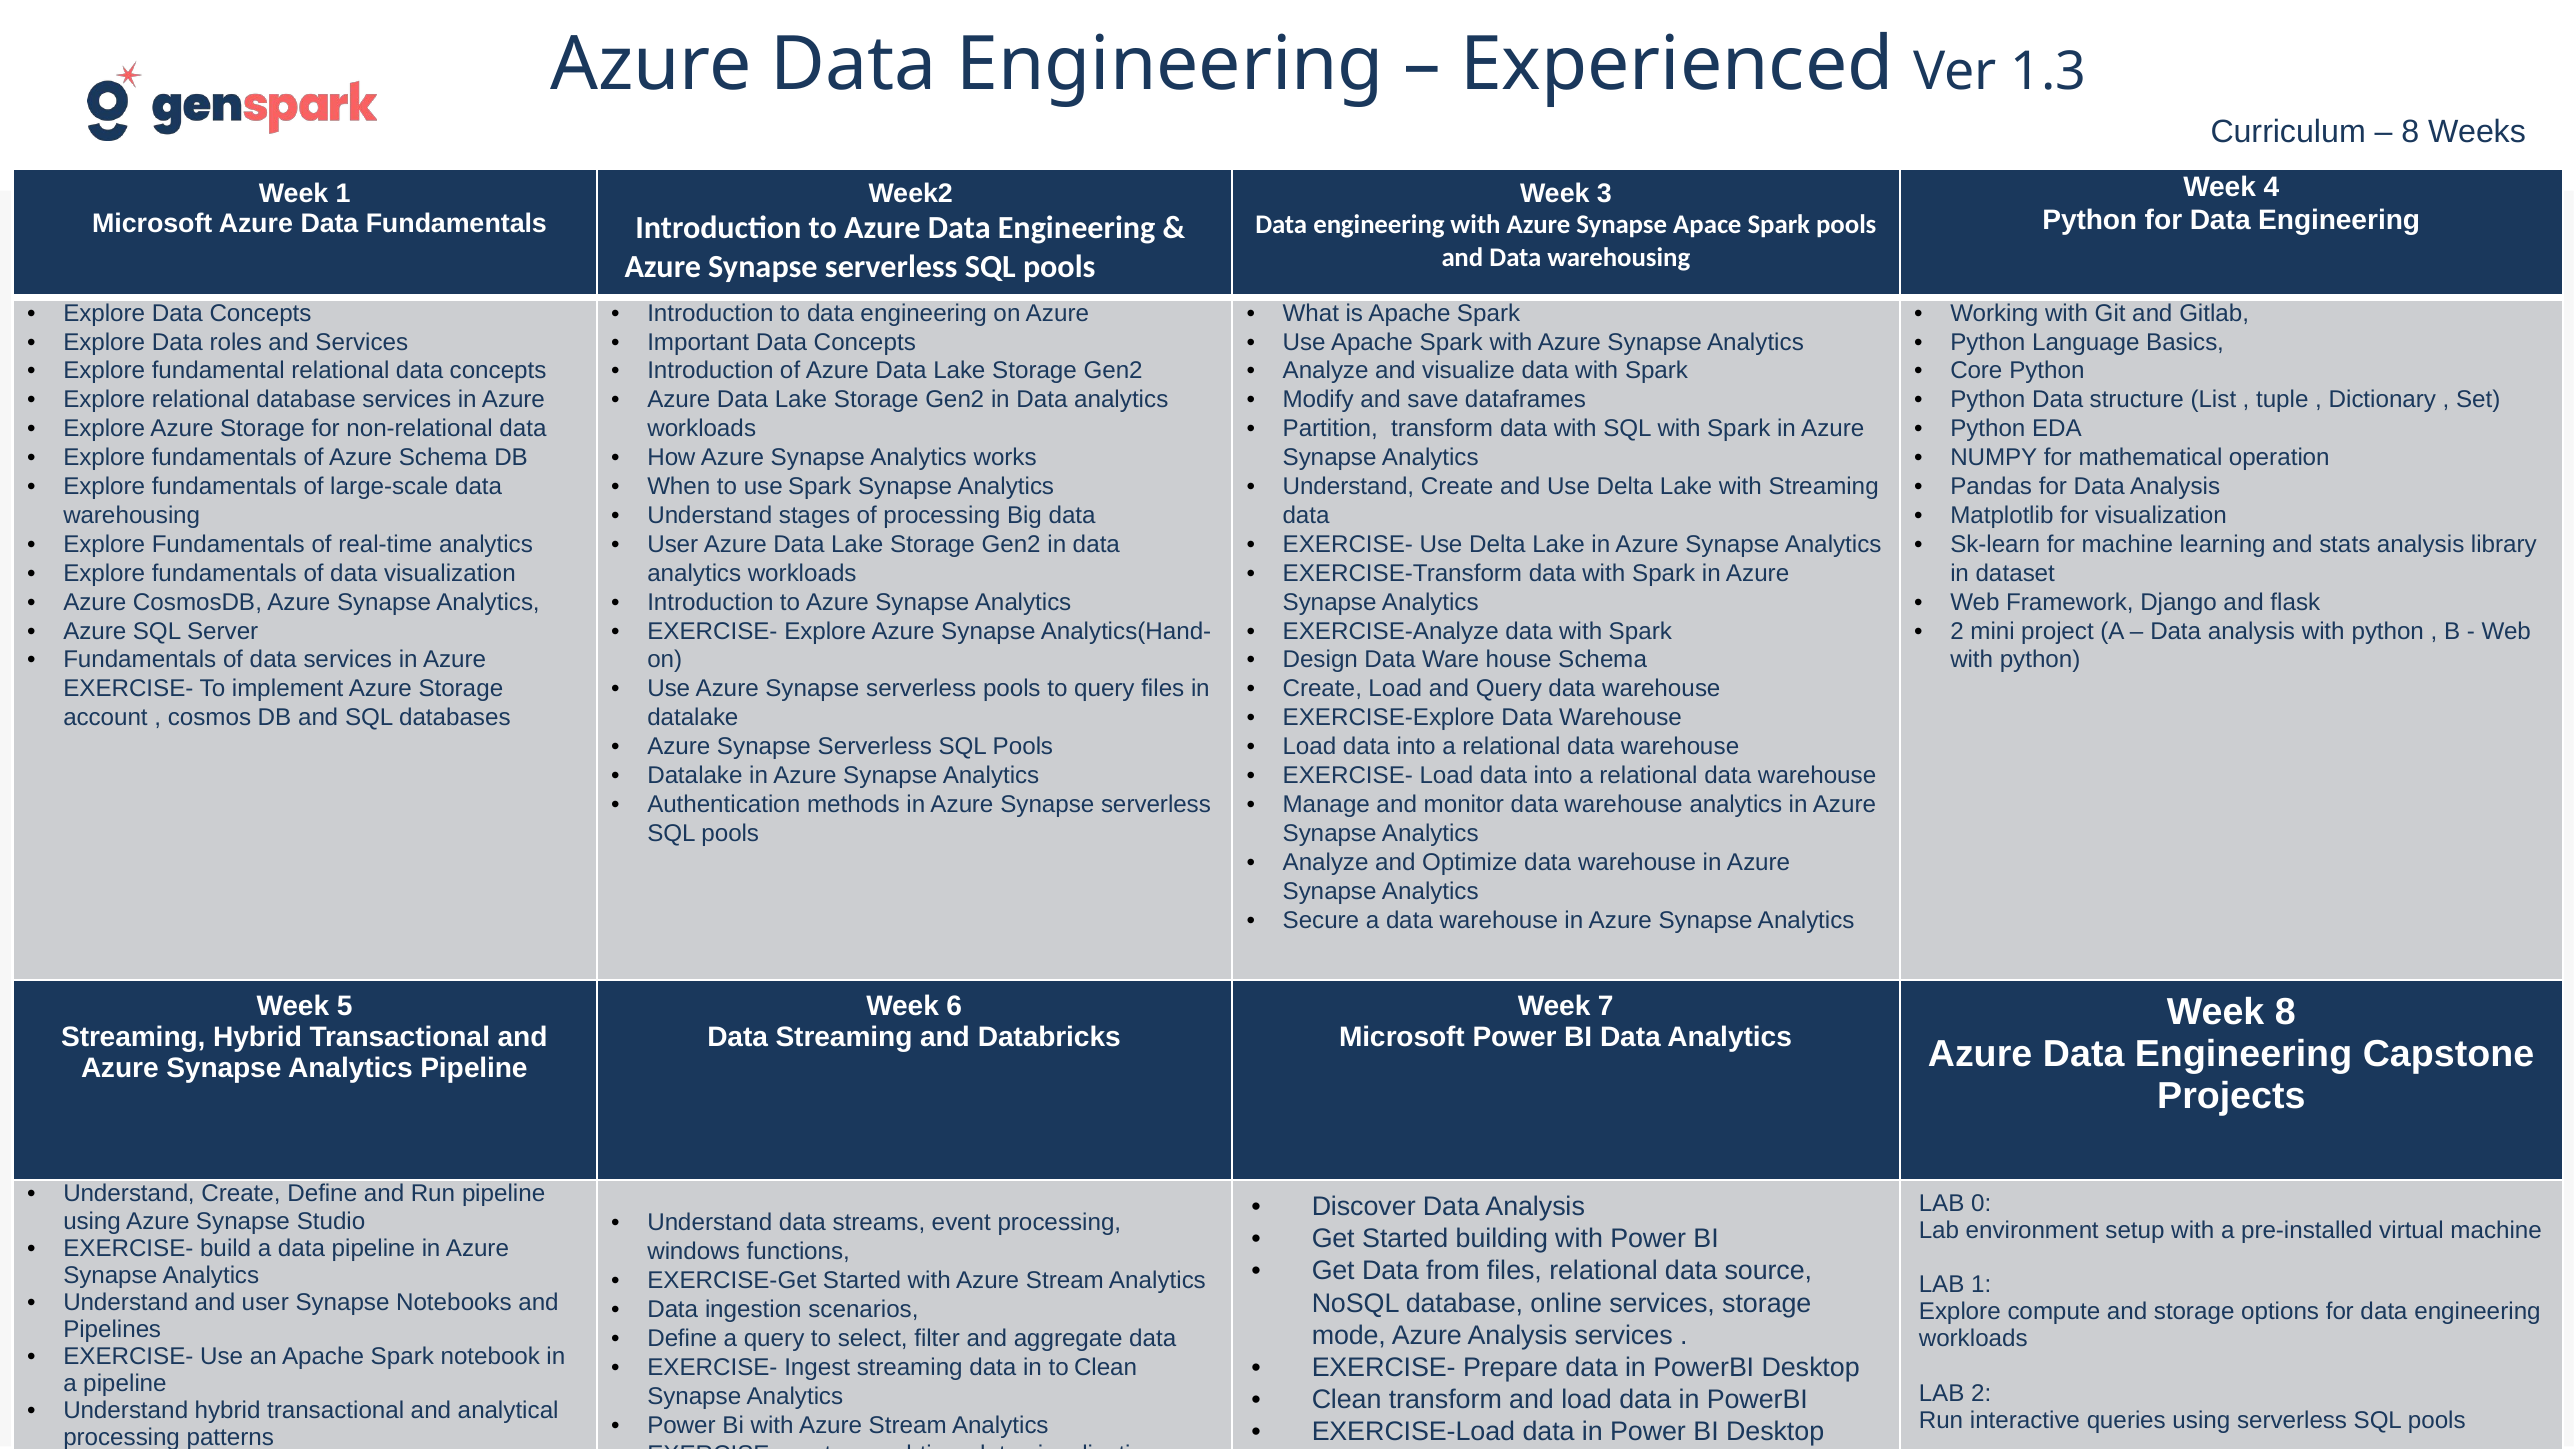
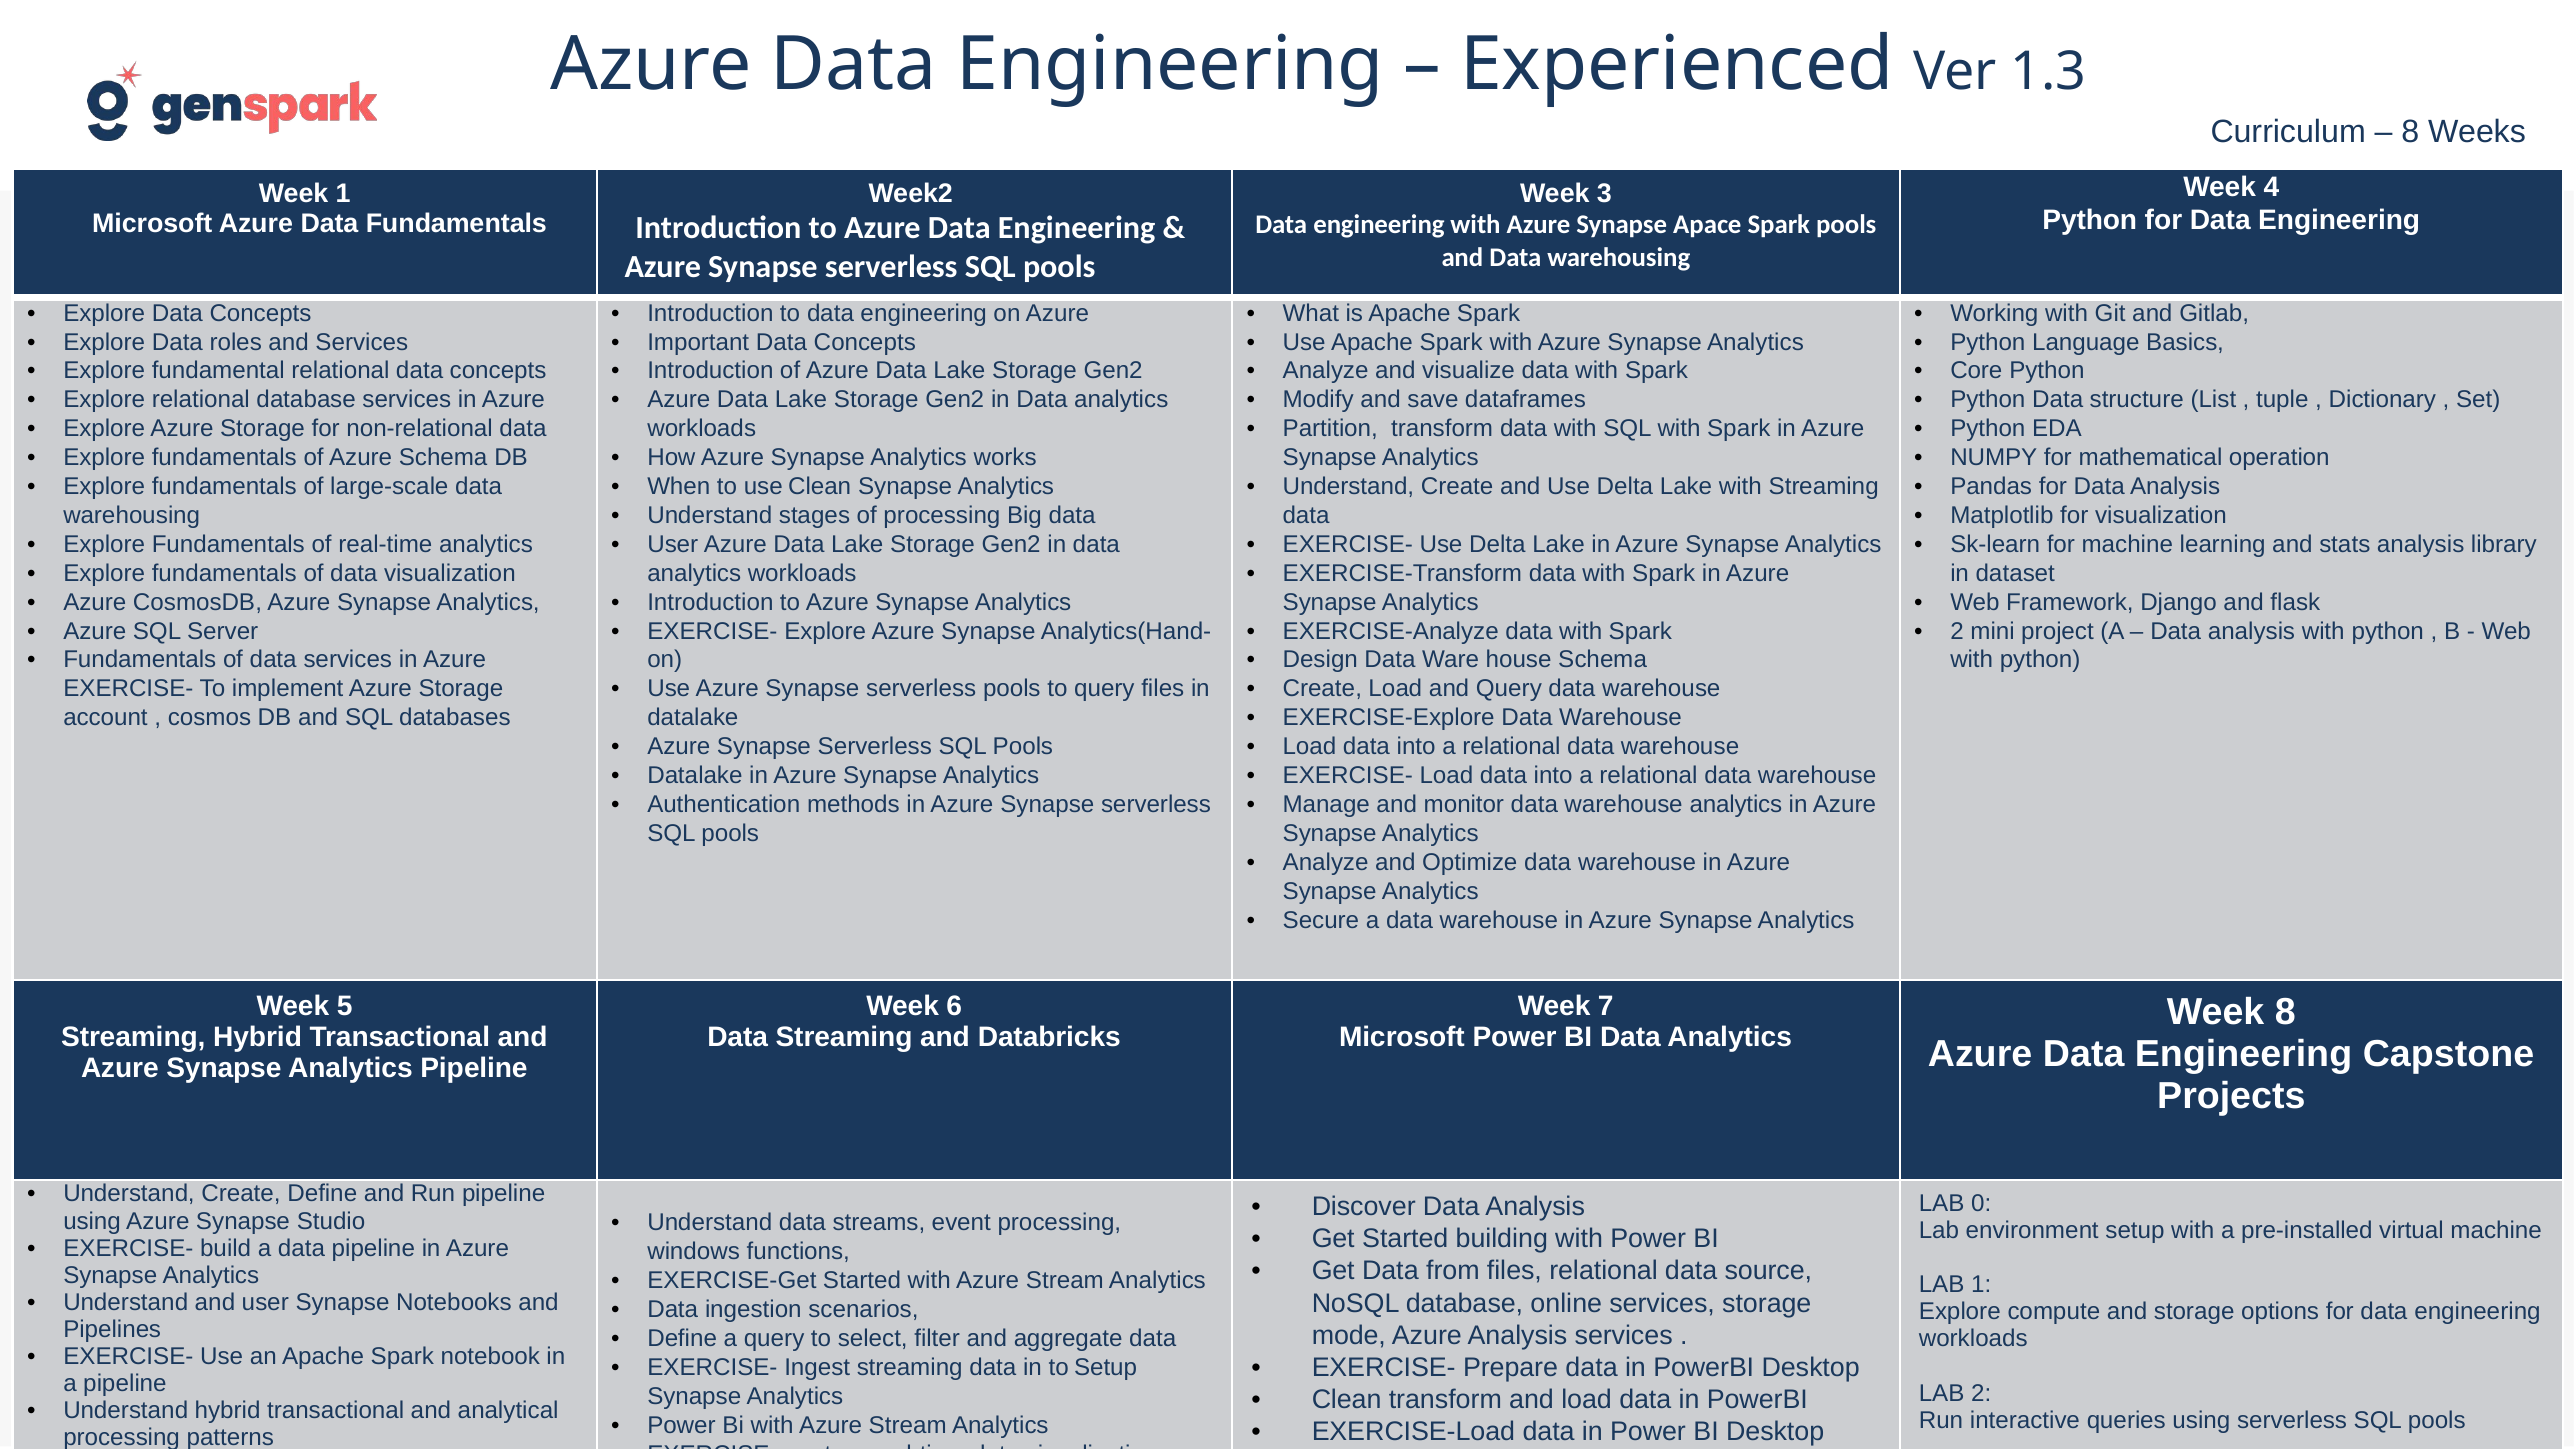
to use Spark: Spark -> Clean
to Clean: Clean -> Setup
